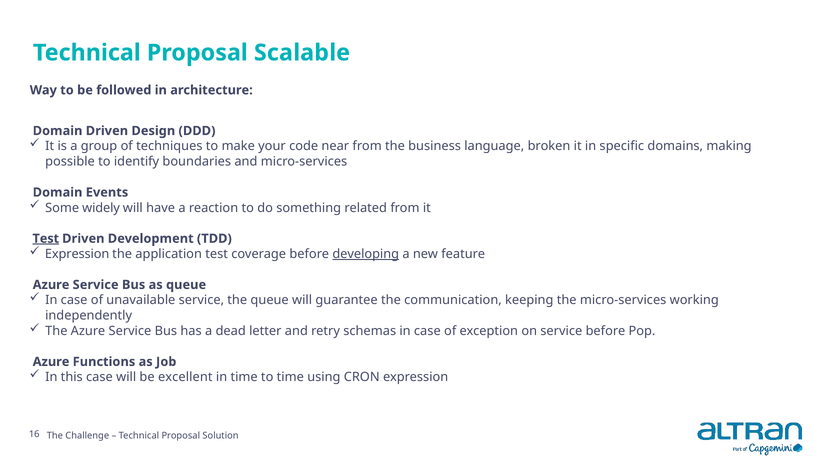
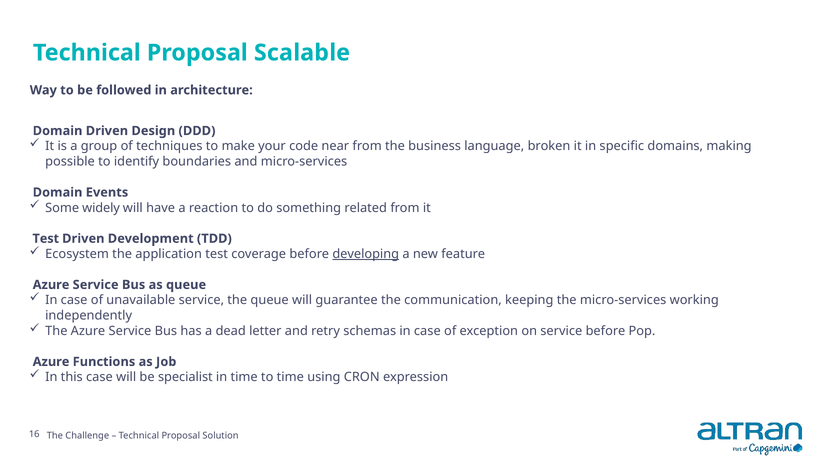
Test at (46, 238) underline: present -> none
Expression at (77, 254): Expression -> Ecosystem
excellent: excellent -> specialist
